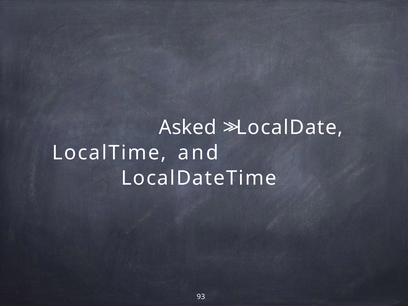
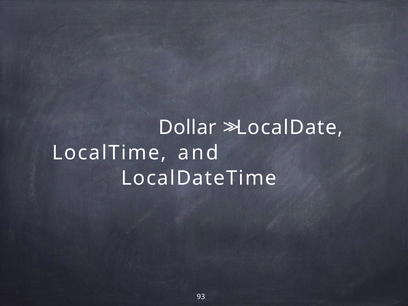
Asked: Asked -> Dollar
